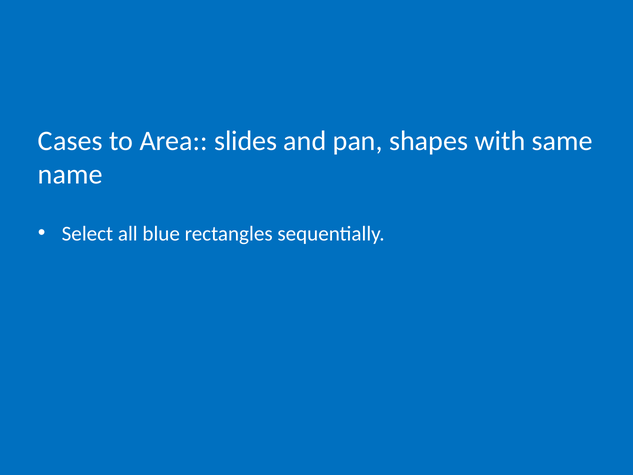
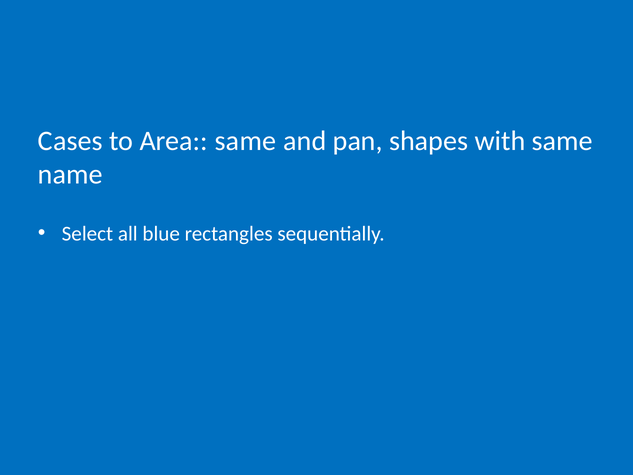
Area slides: slides -> same
